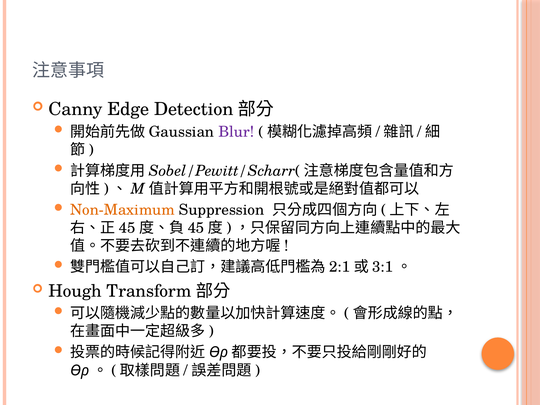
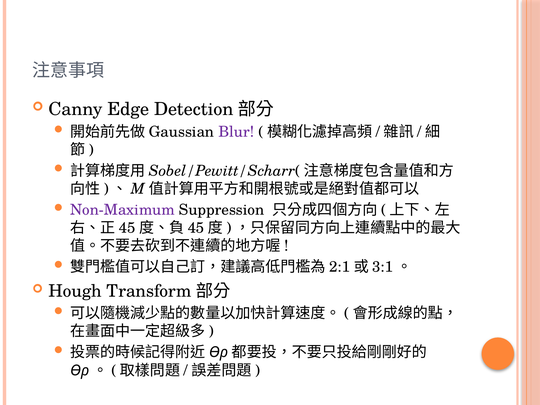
Non-Maximum colour: orange -> purple
